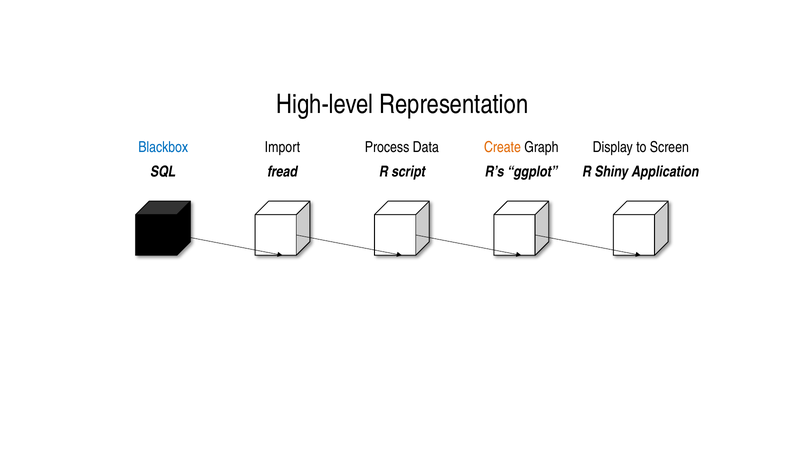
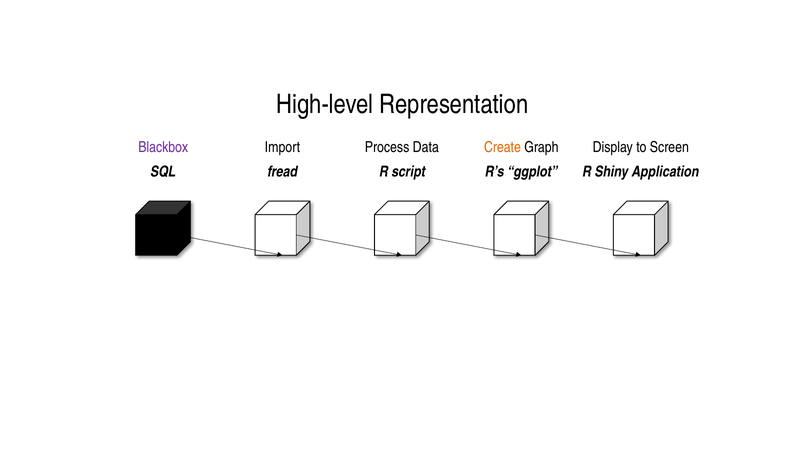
Blackbox colour: blue -> purple
